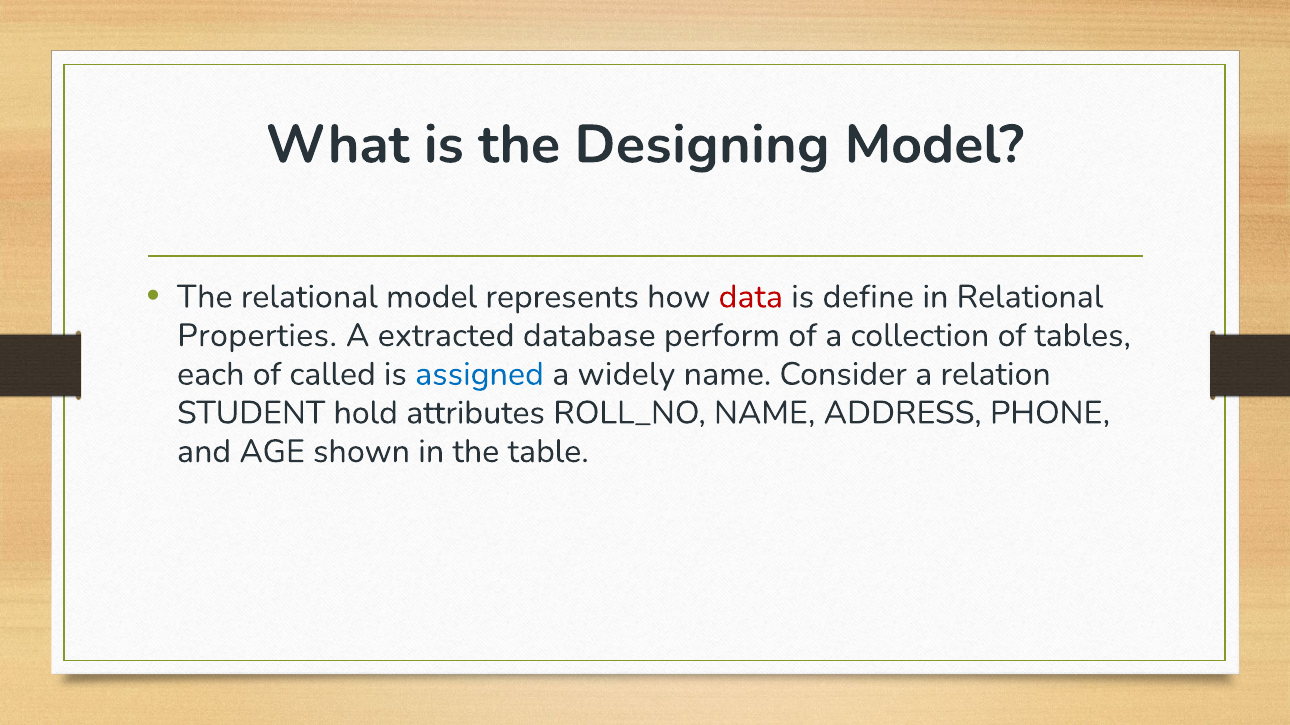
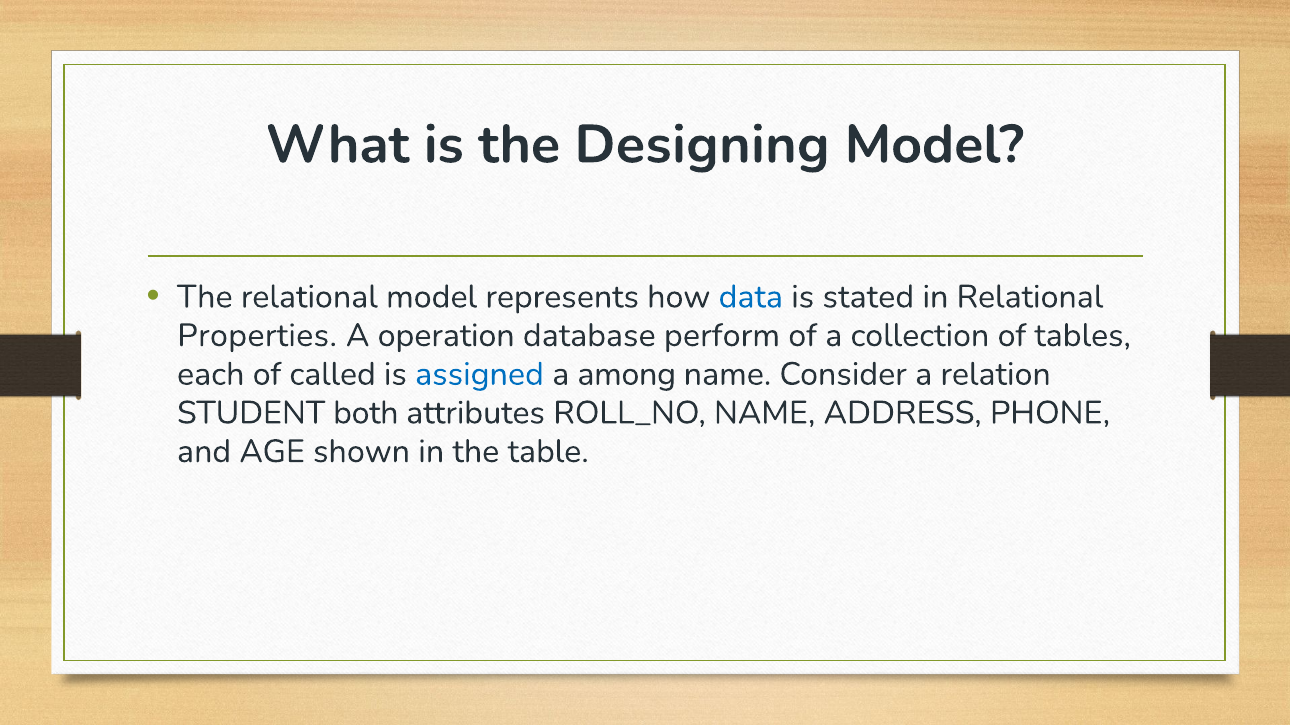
data colour: red -> blue
define: define -> stated
extracted: extracted -> operation
widely: widely -> among
hold: hold -> both
